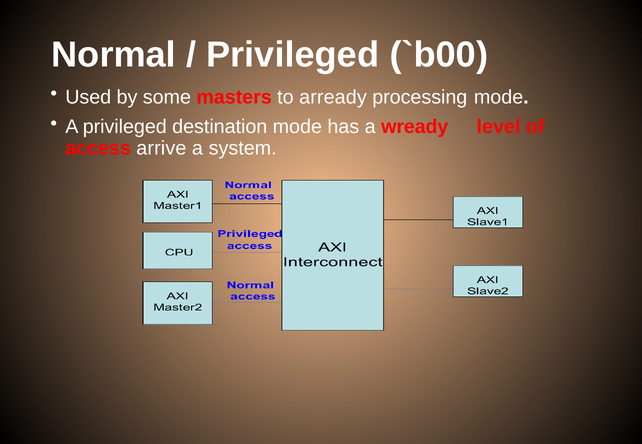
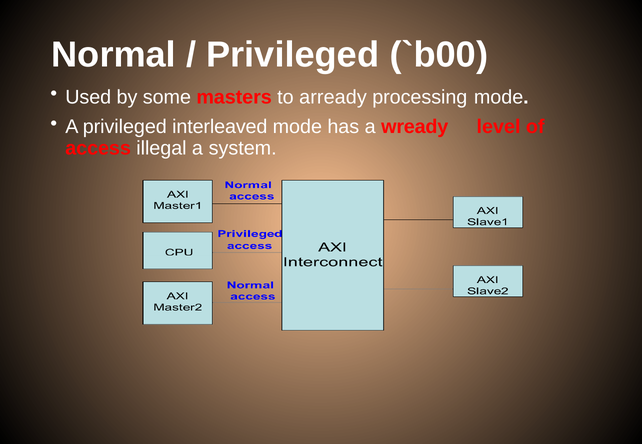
destination: destination -> interleaved
arrive: arrive -> illegal
